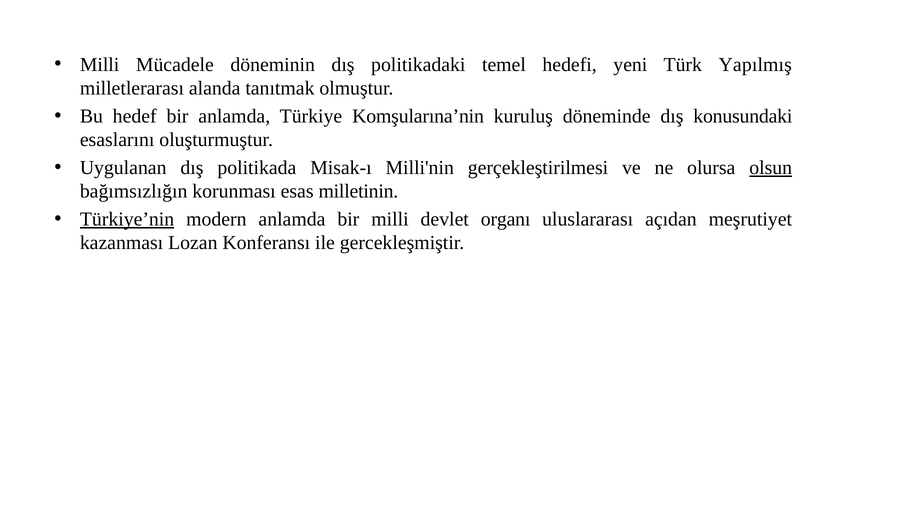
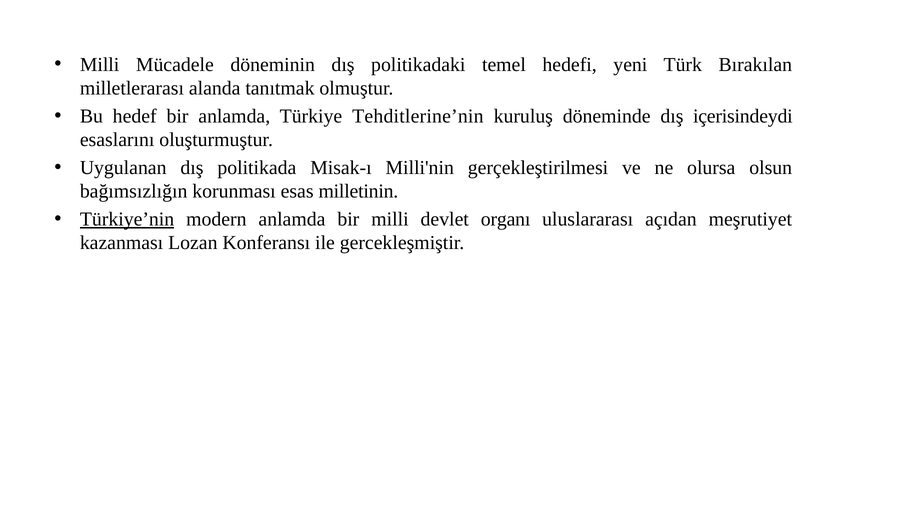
Yapılmış: Yapılmış -> Bırakılan
Komşularına’nin: Komşularına’nin -> Tehditlerine’nin
konusundaki: konusundaki -> içerisindeydi
olsun underline: present -> none
